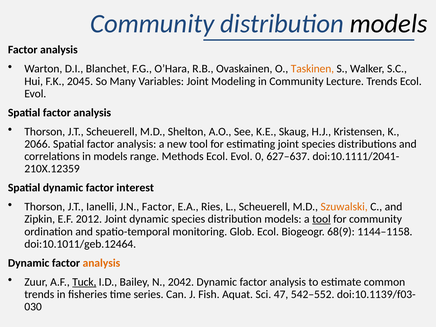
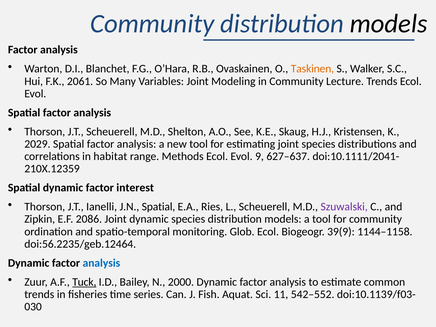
2045: 2045 -> 2061
2066: 2066 -> 2029
in models: models -> habitat
0: 0 -> 9
J.N Factor: Factor -> Spatial
Szuwalski colour: orange -> purple
2012: 2012 -> 2086
tool at (321, 219) underline: present -> none
68(9: 68(9 -> 39(9
doi:10.1011/geb.12464: doi:10.1011/geb.12464 -> doi:56.2235/geb.12464
analysis at (101, 263) colour: orange -> blue
2042: 2042 -> 2000
47: 47 -> 11
